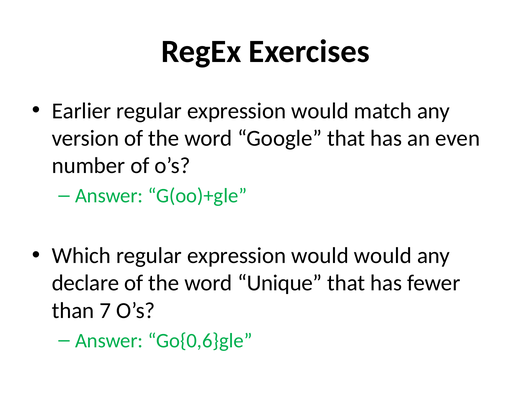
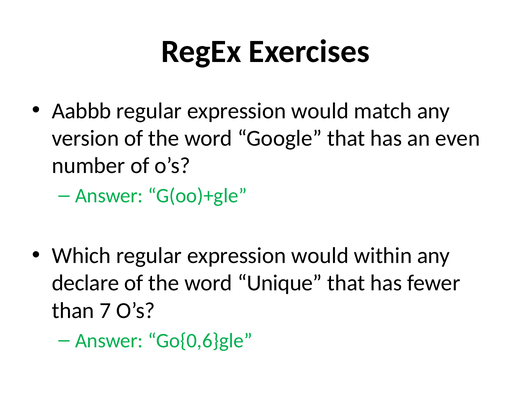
Earlier: Earlier -> Aabbb
would would: would -> within
